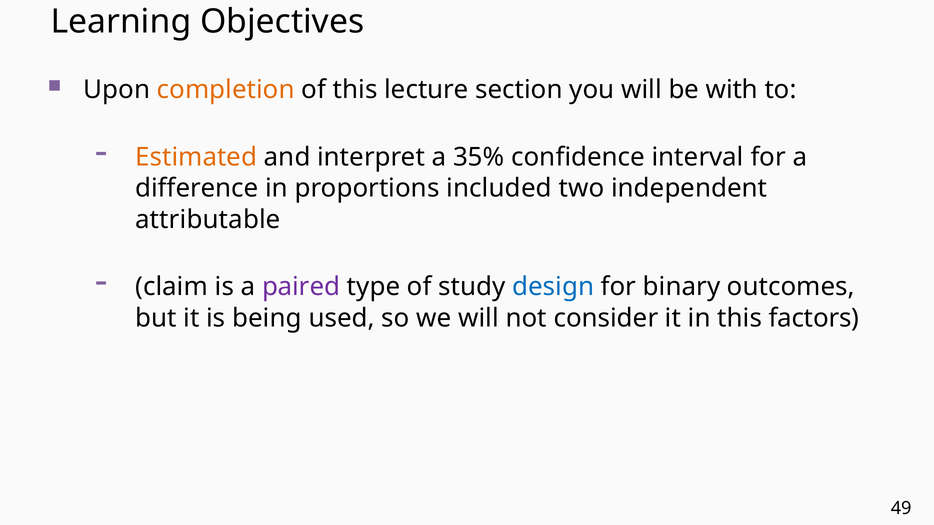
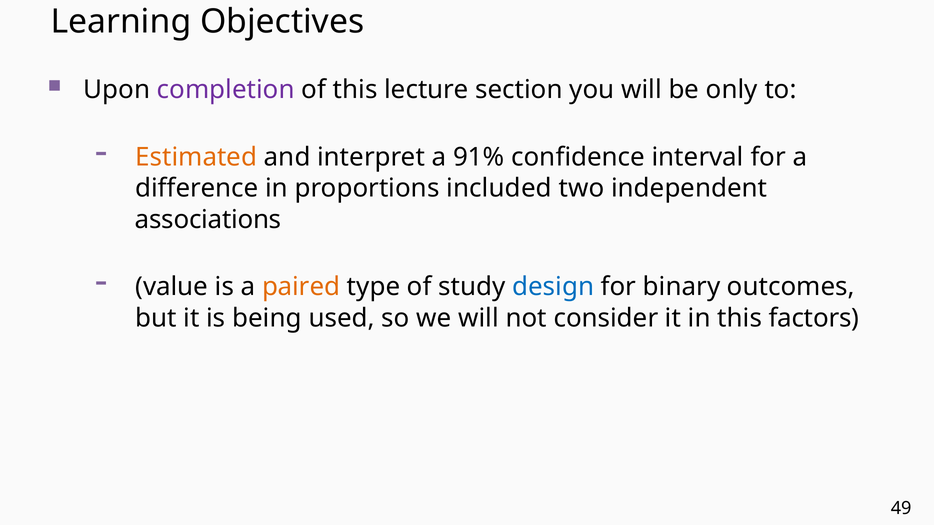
completion colour: orange -> purple
with: with -> only
35%: 35% -> 91%
attributable: attributable -> associations
claim: claim -> value
paired colour: purple -> orange
